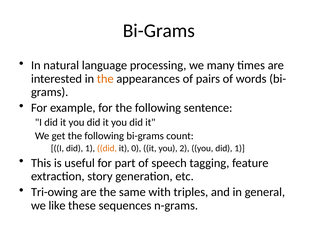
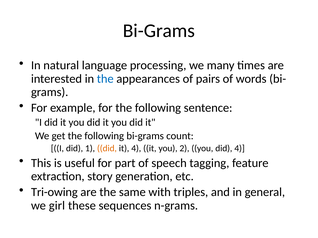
the at (105, 79) colour: orange -> blue
it 0: 0 -> 4
you did 1: 1 -> 4
like: like -> girl
